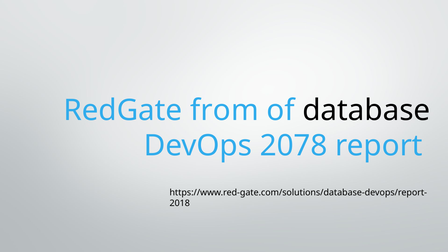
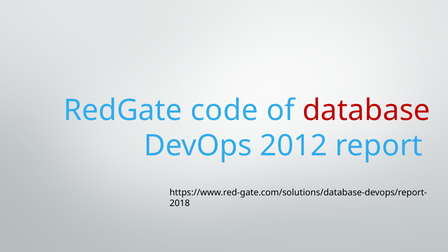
from: from -> code
database colour: black -> red
2078: 2078 -> 2012
